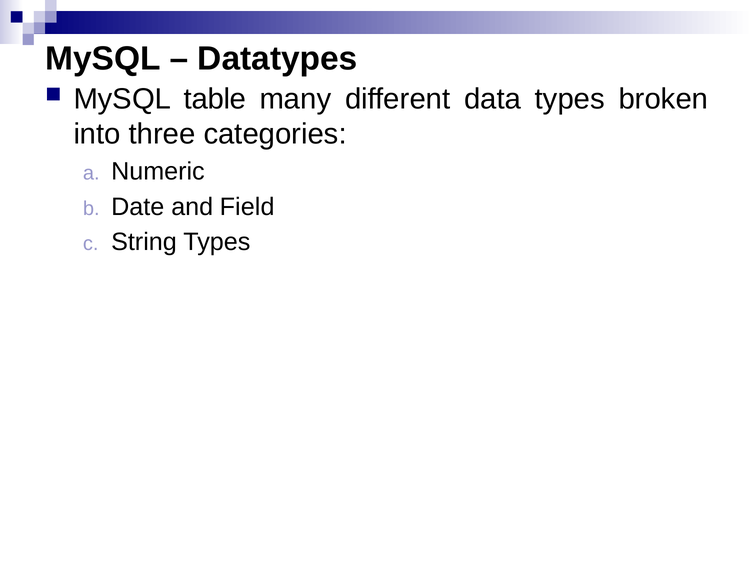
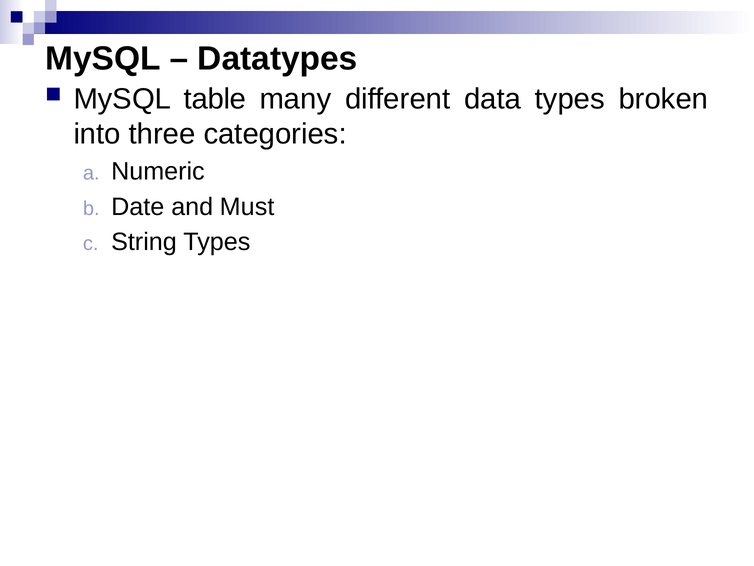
Field: Field -> Must
